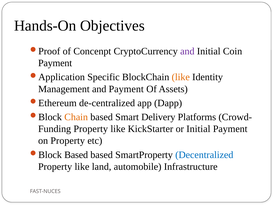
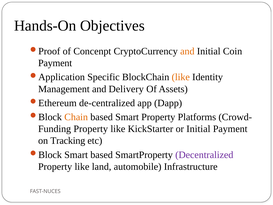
and at (187, 51) colour: purple -> orange
and Payment: Payment -> Delivery
Smart Delivery: Delivery -> Property
on Property: Property -> Tracking
Based at (76, 155): Based -> Smart
Decentralized colour: blue -> purple
